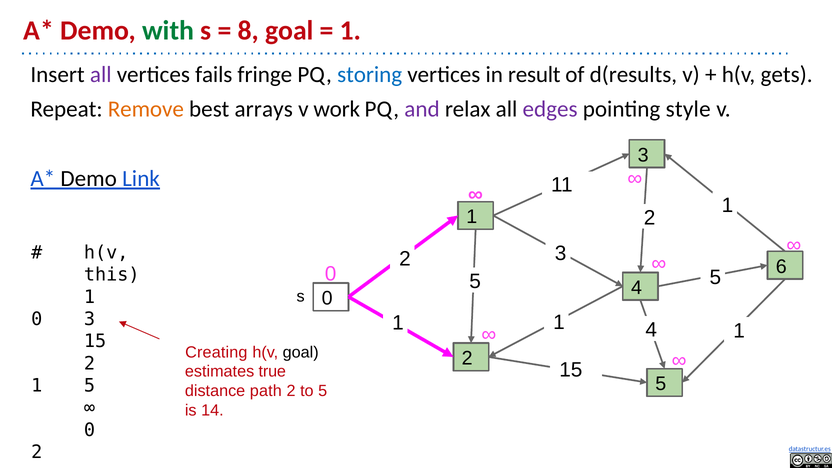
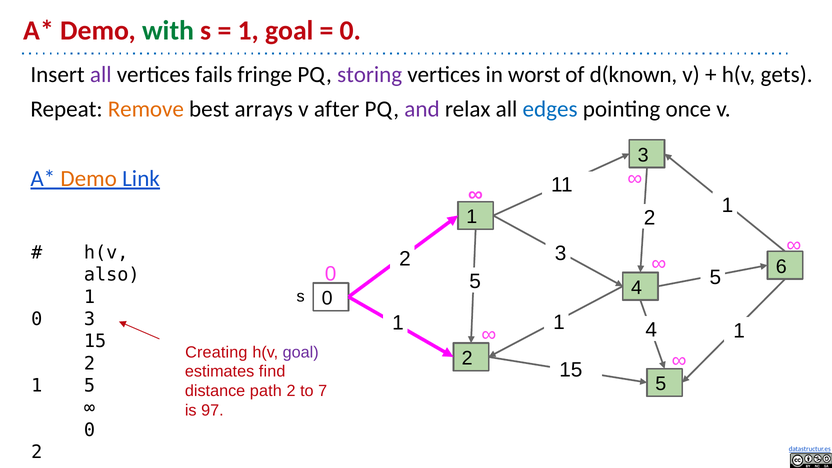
8 at (248, 30): 8 -> 1
1 at (351, 30): 1 -> 0
storing colour: blue -> purple
result: result -> worst
d(results: d(results -> d(known
work: work -> after
edges colour: purple -> blue
style: style -> once
Demo at (89, 179) colour: black -> orange
this: this -> also
goal at (301, 352) colour: black -> purple
true: true -> find
to 5: 5 -> 7
14: 14 -> 97
